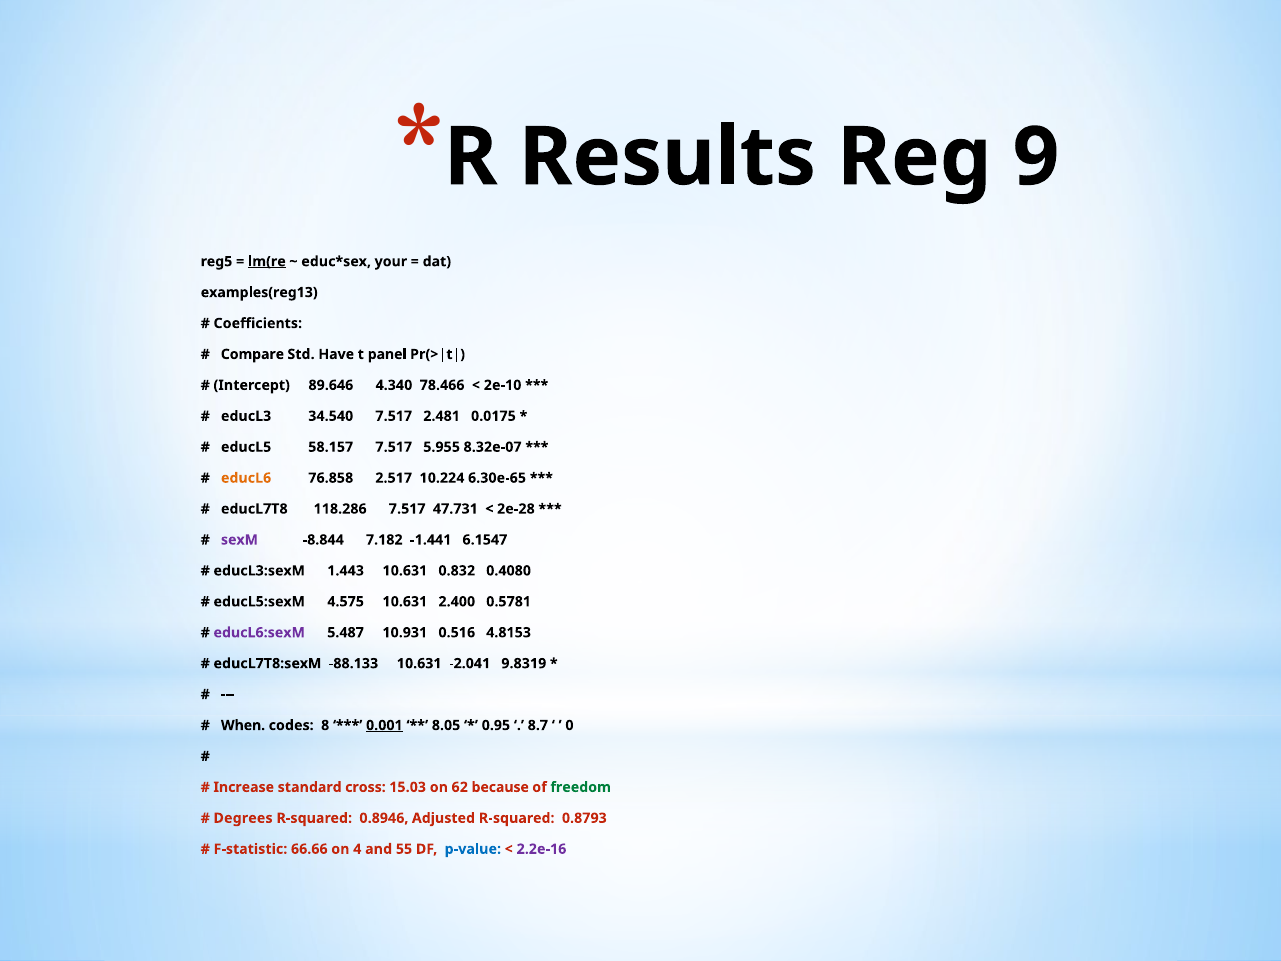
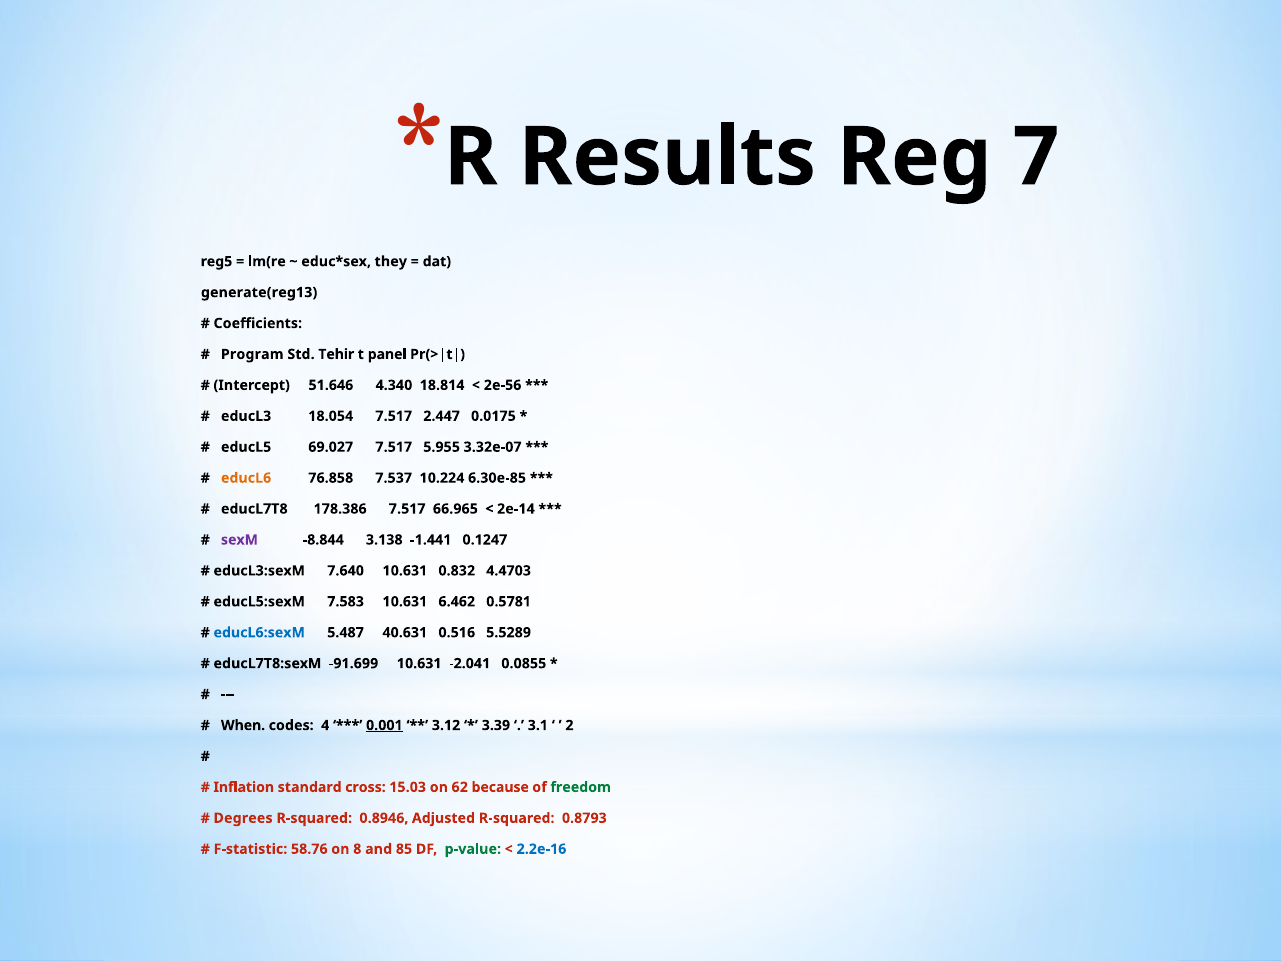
9: 9 -> 7
lm(re underline: present -> none
your: your -> they
examples(reg13: examples(reg13 -> generate(reg13
Compare: Compare -> Program
Have: Have -> Tehir
89.646: 89.646 -> 51.646
78.466: 78.466 -> 18.814
2e-10: 2e-10 -> 2e-56
34.540: 34.540 -> 18.054
2.481: 2.481 -> 2.447
58.157: 58.157 -> 69.027
8.32e-07: 8.32e-07 -> 3.32e-07
2.517: 2.517 -> 7.537
6.30e-65: 6.30e-65 -> 6.30e-85
118.286: 118.286 -> 178.386
47.731: 47.731 -> 66.965
2e-28: 2e-28 -> 2e-14
7.182: 7.182 -> 3.138
6.1547: 6.1547 -> 0.1247
1.443: 1.443 -> 7.640
0.4080: 0.4080 -> 4.4703
4.575: 4.575 -> 7.583
2.400: 2.400 -> 6.462
educL6:sexM colour: purple -> blue
10.931: 10.931 -> 40.631
4.8153: 4.8153 -> 5.5289
-88.133: -88.133 -> -91.699
9.8319: 9.8319 -> 0.0855
8: 8 -> 4
8.05: 8.05 -> 3.12
0.95: 0.95 -> 3.39
8.7: 8.7 -> 3.1
0: 0 -> 2
Increase: Increase -> Inflation
66.66: 66.66 -> 58.76
4: 4 -> 8
55: 55 -> 85
p-value colour: blue -> green
2.2e-16 colour: purple -> blue
